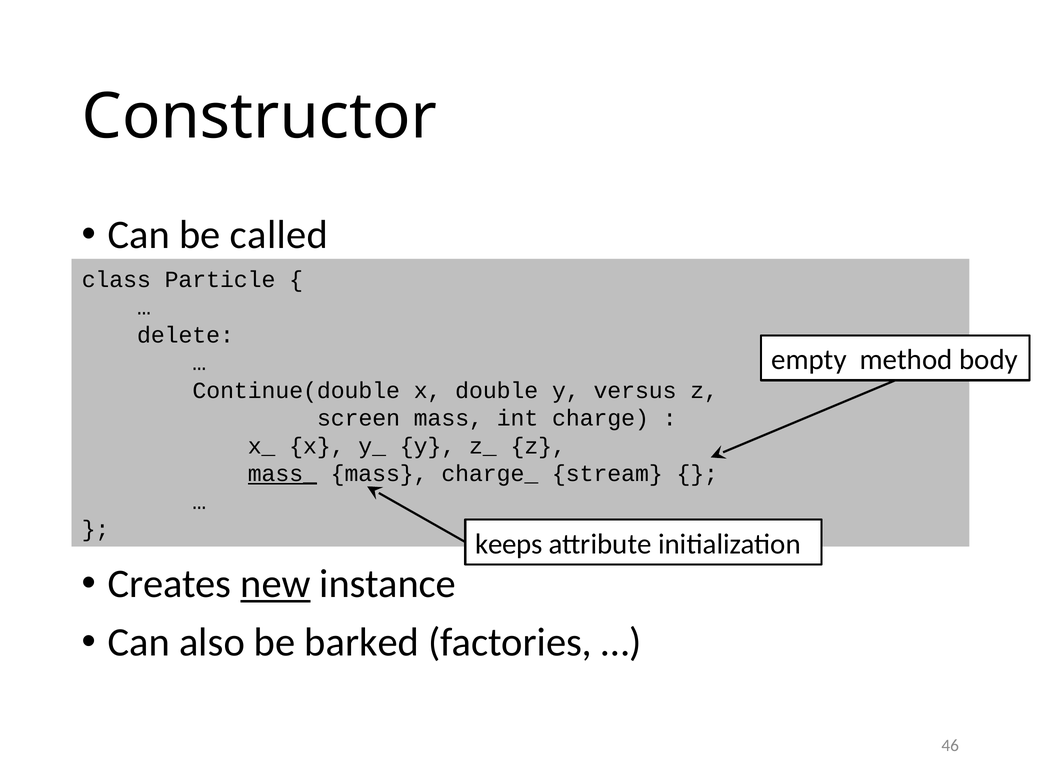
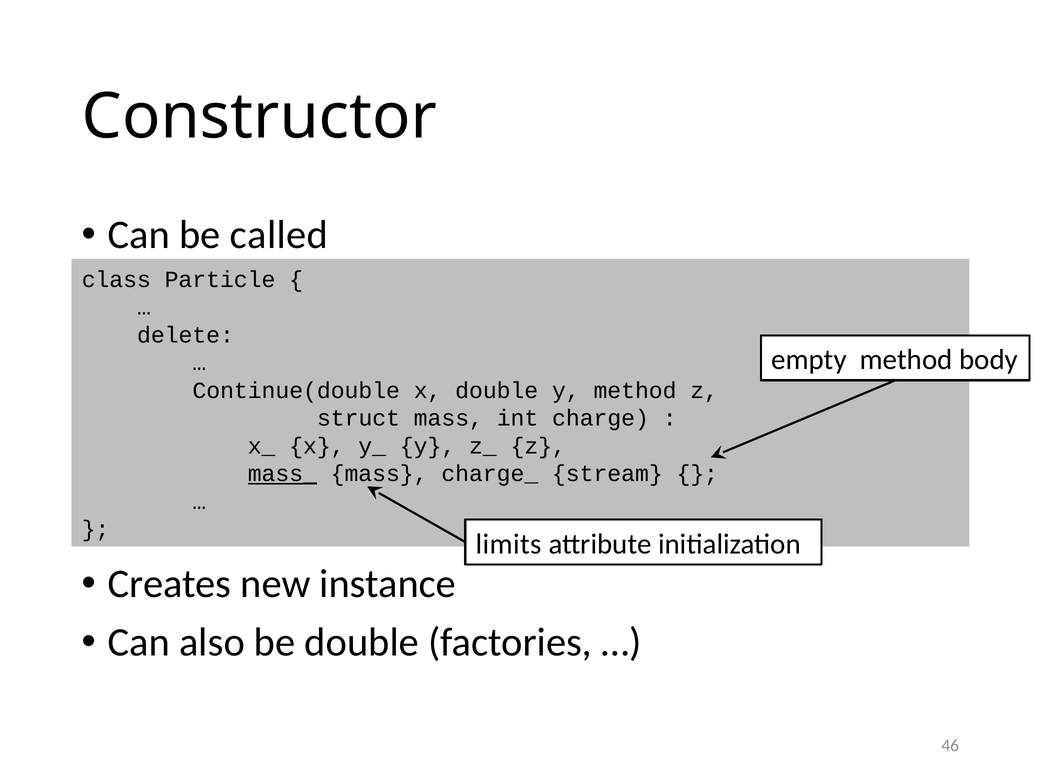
y versus: versus -> method
screen: screen -> struct
keeps: keeps -> limits
new underline: present -> none
be barked: barked -> double
